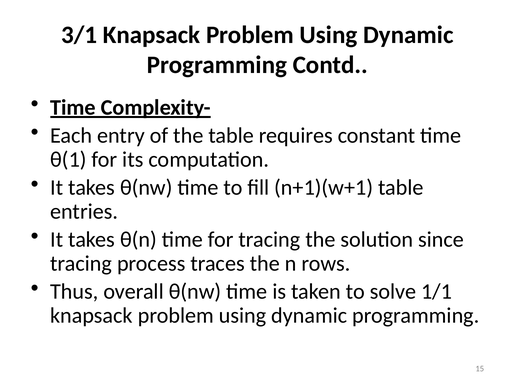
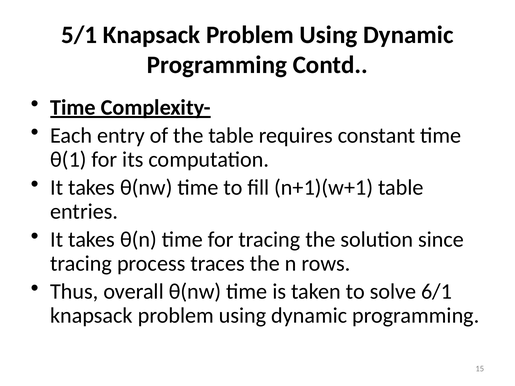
3/1: 3/1 -> 5/1
1/1: 1/1 -> 6/1
